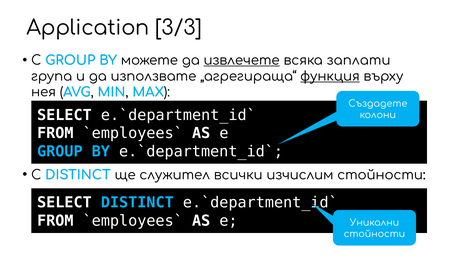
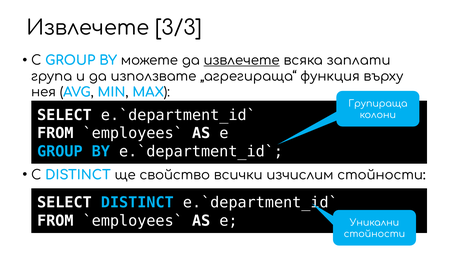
Application at (88, 28): Application -> Извлечете
функция underline: present -> none
Създадете: Създадете -> Групираща
служител: служител -> свойство
